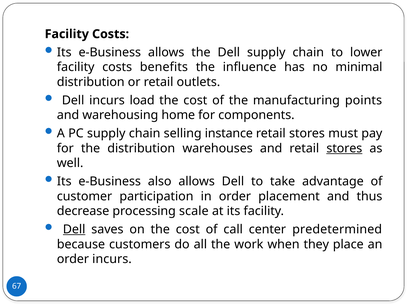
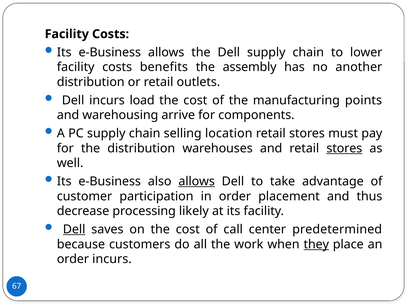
influence: influence -> assembly
minimal: minimal -> another
home: home -> arrive
instance: instance -> location
allows at (197, 181) underline: none -> present
scale: scale -> likely
they underline: none -> present
